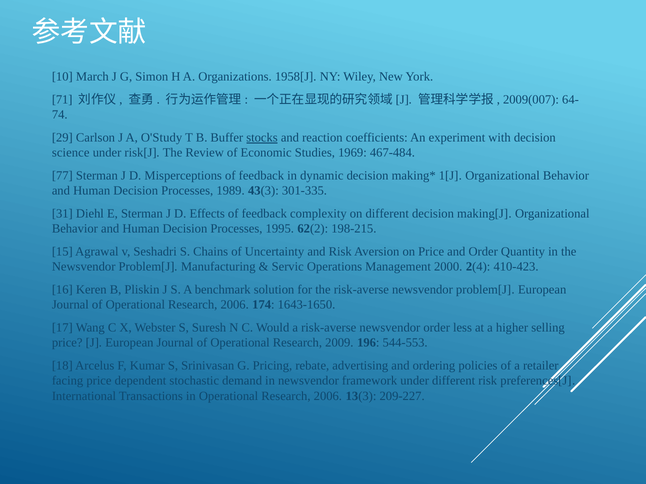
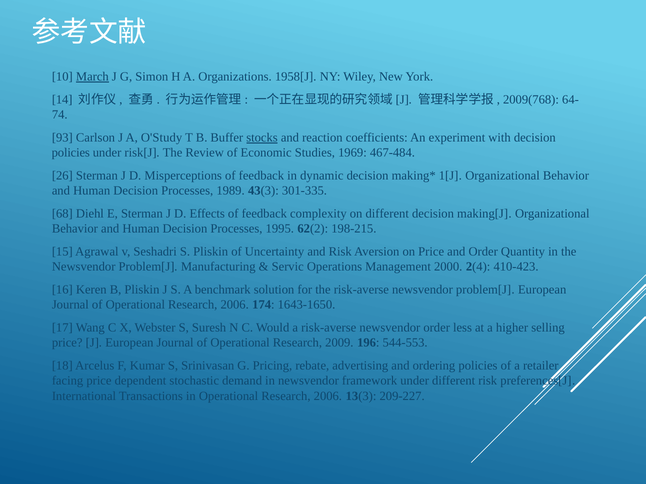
March underline: none -> present
71: 71 -> 14
2009(007: 2009(007 -> 2009(768
29: 29 -> 93
science at (71, 153): science -> policies
77: 77 -> 26
31: 31 -> 68
S Chains: Chains -> Pliskin
